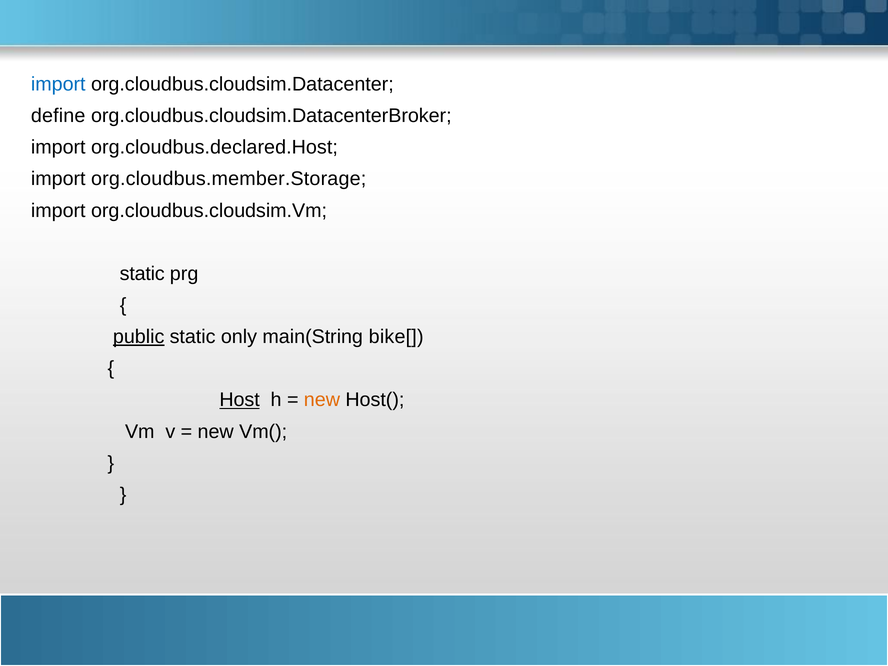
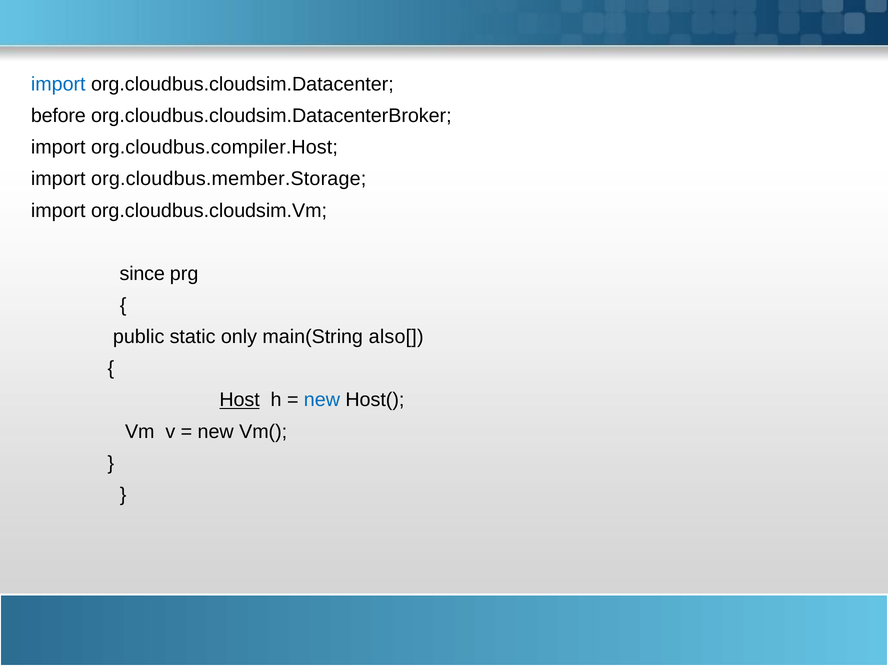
define: define -> before
org.cloudbus.declared.Host: org.cloudbus.declared.Host -> org.cloudbus.compiler.Host
static at (142, 274): static -> since
public underline: present -> none
bike[: bike[ -> also[
new at (322, 400) colour: orange -> blue
